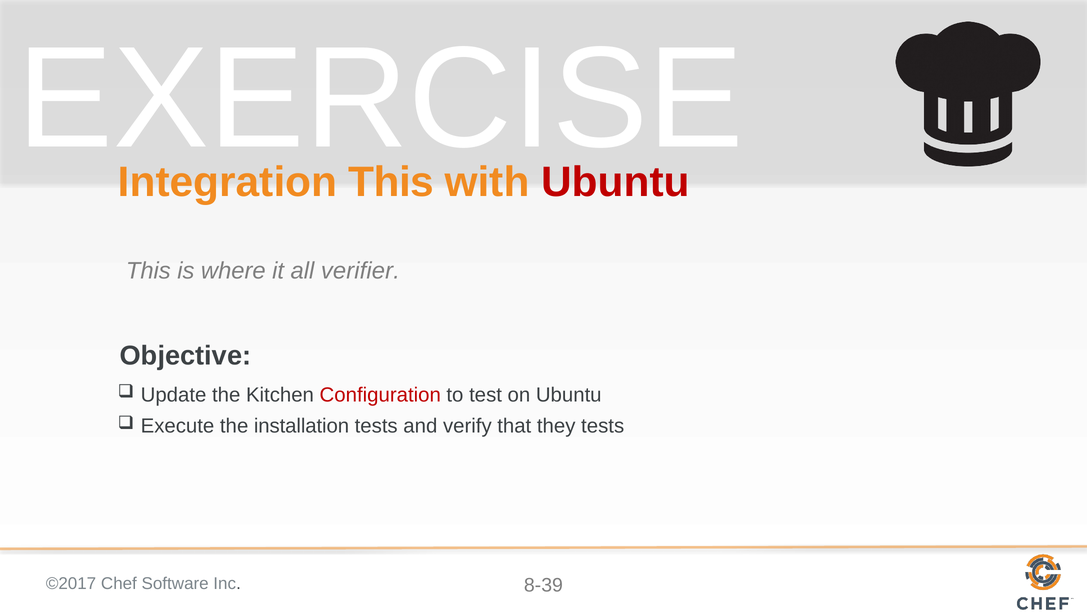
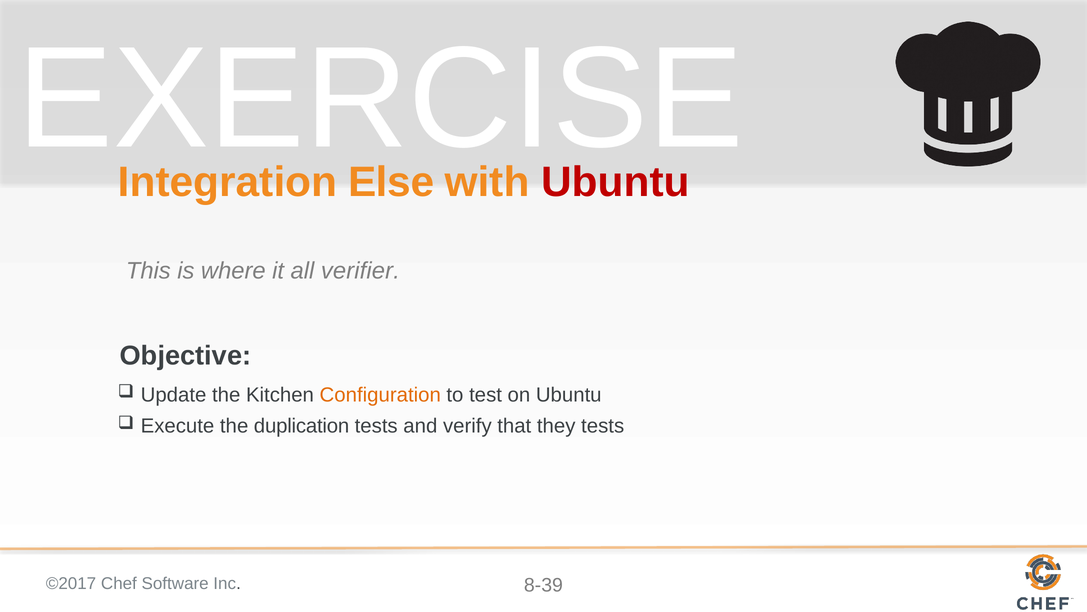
Integration This: This -> Else
Configuration colour: red -> orange
installation: installation -> duplication
